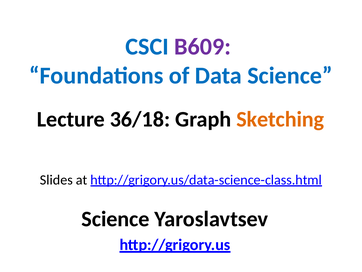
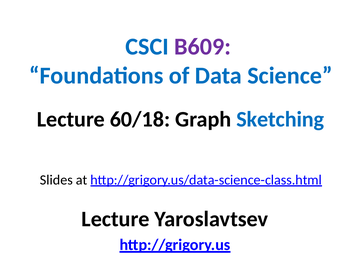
36/18: 36/18 -> 60/18
Sketching colour: orange -> blue
Science at (115, 219): Science -> Lecture
